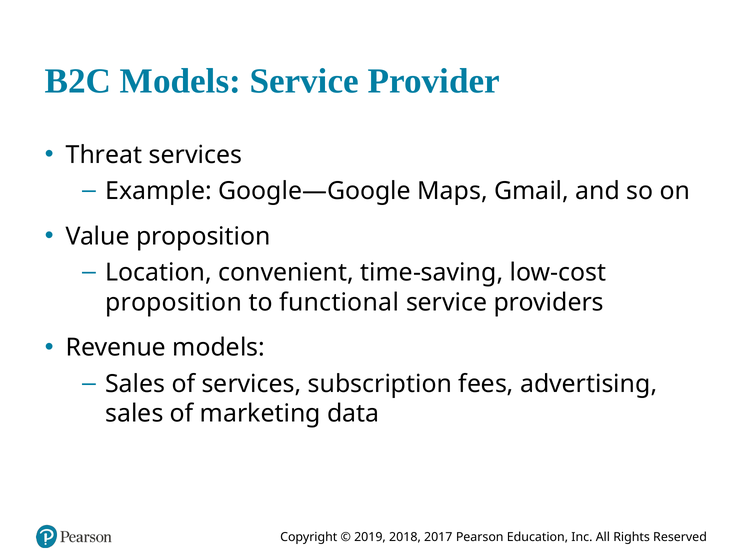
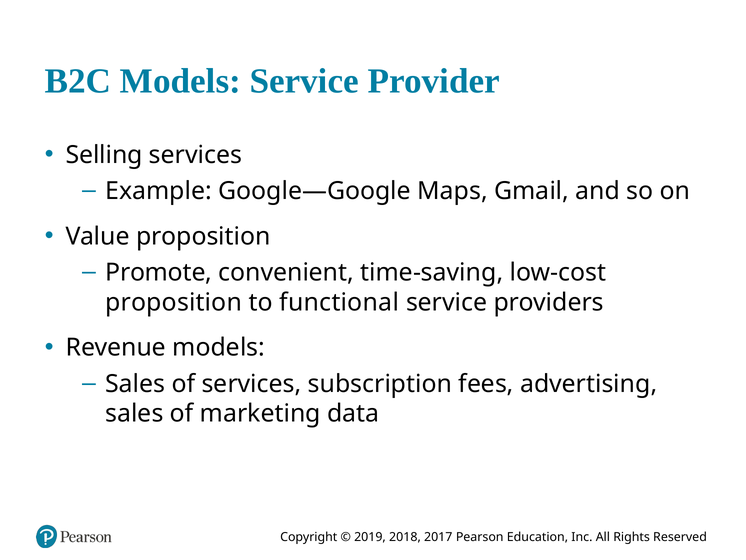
Threat: Threat -> Selling
Location: Location -> Promote
